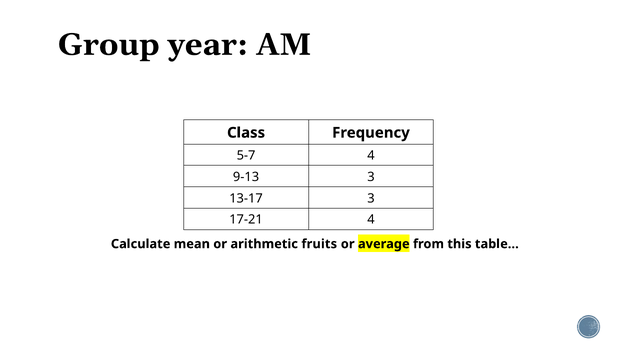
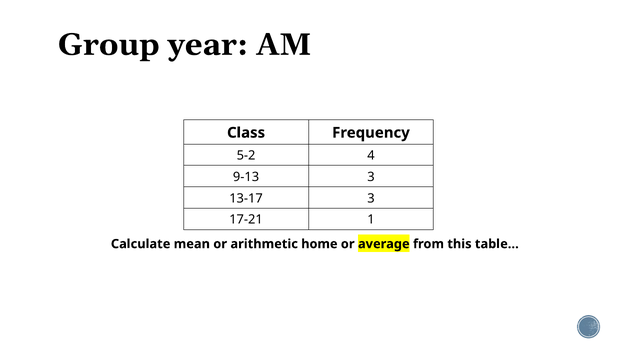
5-7: 5-7 -> 5-2
17-21 4: 4 -> 1
fruits: fruits -> home
